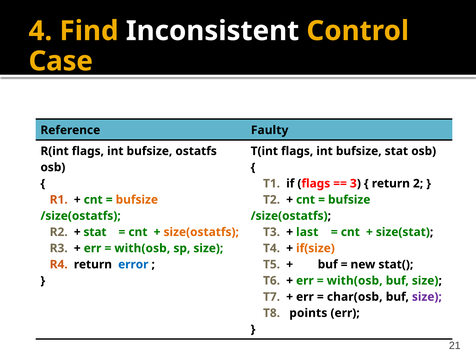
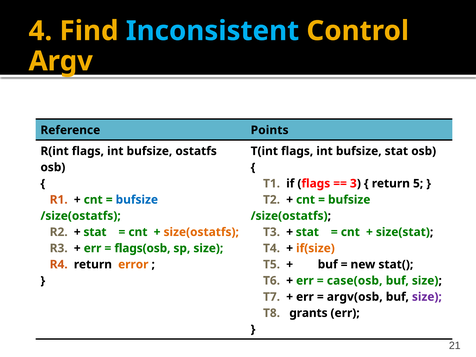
Inconsistent colour: white -> light blue
Case: Case -> Argv
Faulty: Faulty -> Points
2: 2 -> 5
bufsize at (137, 200) colour: orange -> blue
last at (307, 232): last -> stat
with(osb at (142, 248): with(osb -> flags(osb
error colour: blue -> orange
with(osb at (355, 281): with(osb -> case(osb
char(osb: char(osb -> argv(osb
points: points -> grants
